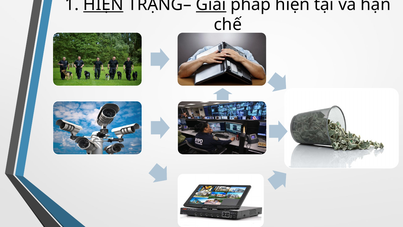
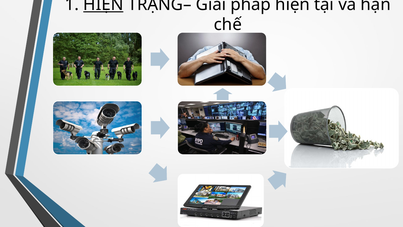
Giải underline: present -> none
